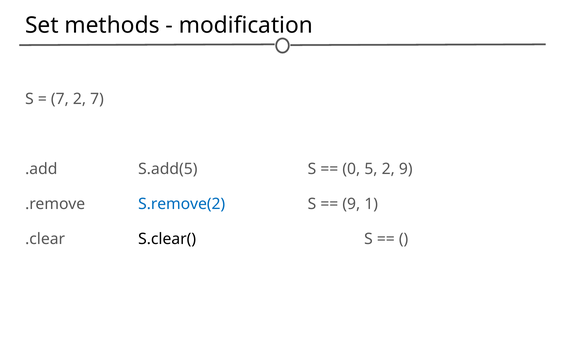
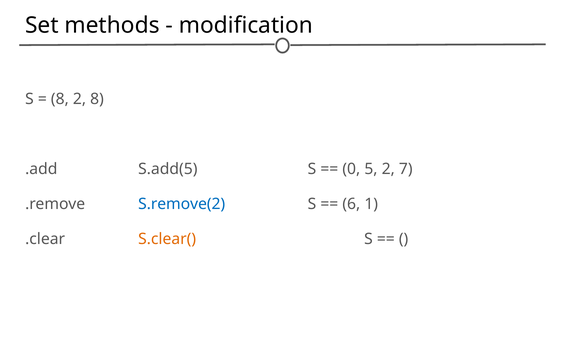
7 at (60, 99): 7 -> 8
2 7: 7 -> 8
2 9: 9 -> 7
9 at (351, 204): 9 -> 6
S.clear( colour: black -> orange
